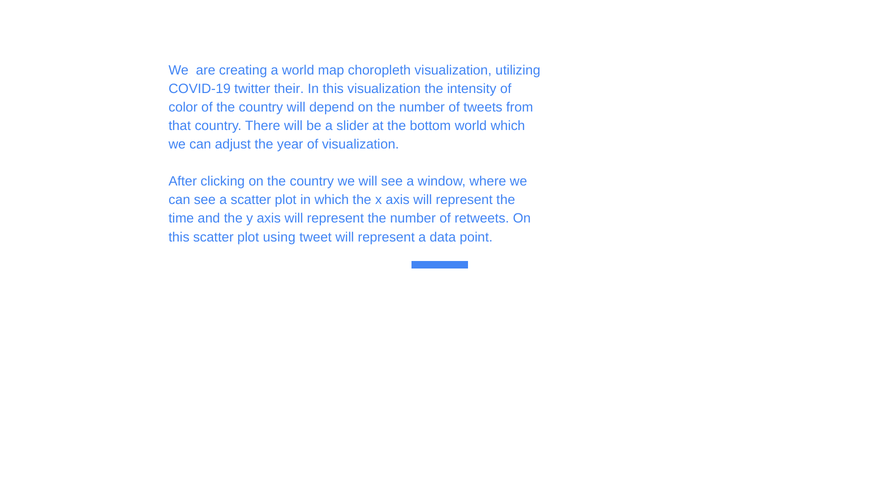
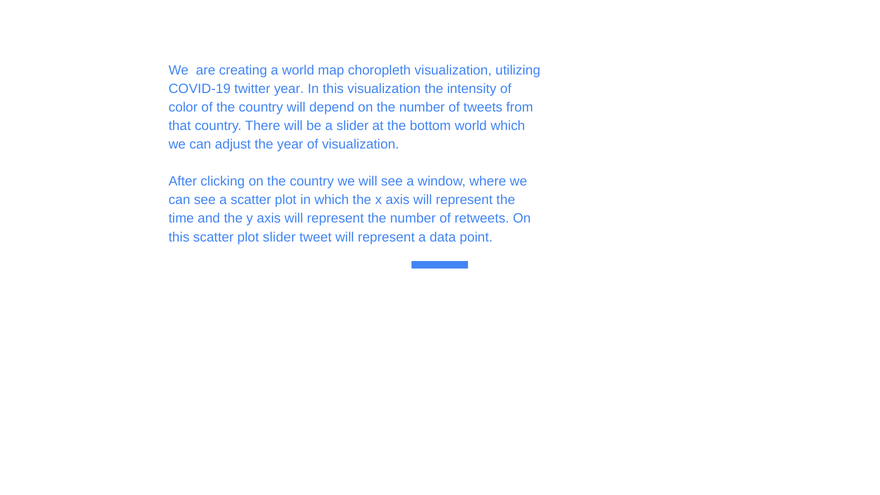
twitter their: their -> year
plot using: using -> slider
